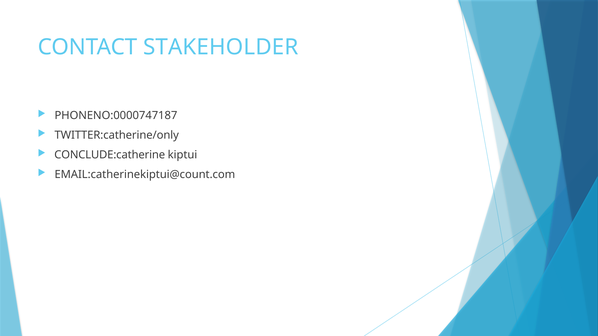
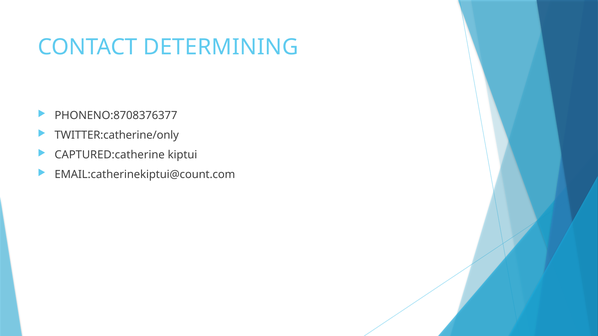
STAKEHOLDER: STAKEHOLDER -> DETERMINING
PHONENO:0000747187: PHONENO:0000747187 -> PHONENO:8708376377
CONCLUDE:catherine: CONCLUDE:catherine -> CAPTURED:catherine
